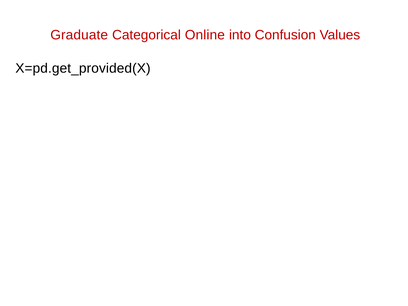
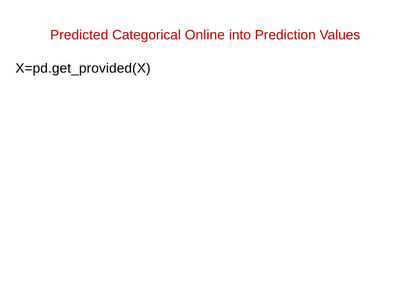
Graduate: Graduate -> Predicted
Confusion: Confusion -> Prediction
